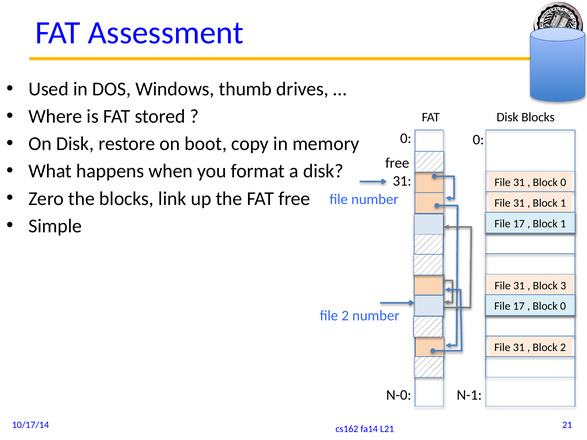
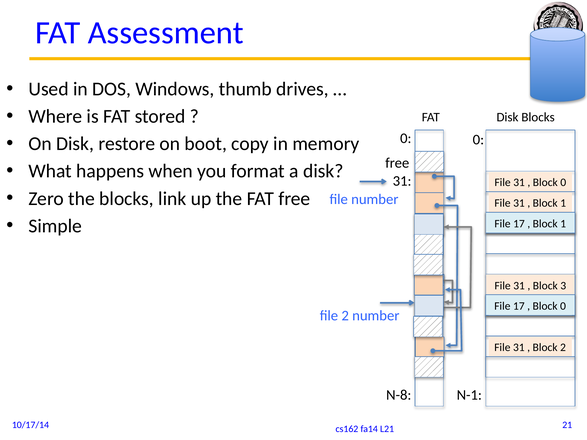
N-0: N-0 -> N-8
